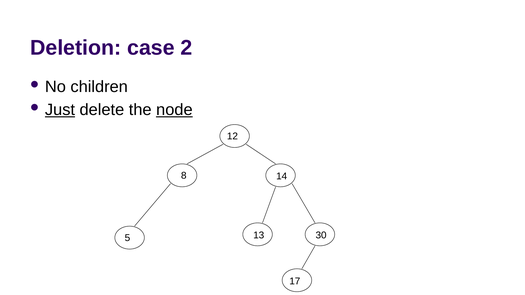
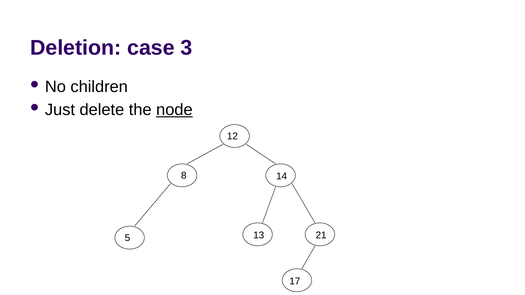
2: 2 -> 3
Just underline: present -> none
30: 30 -> 21
